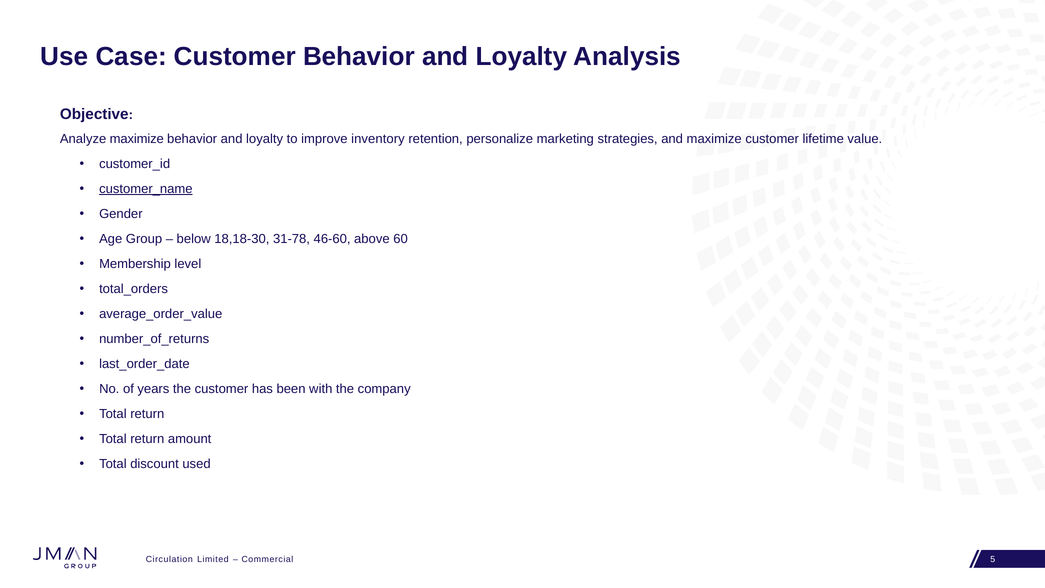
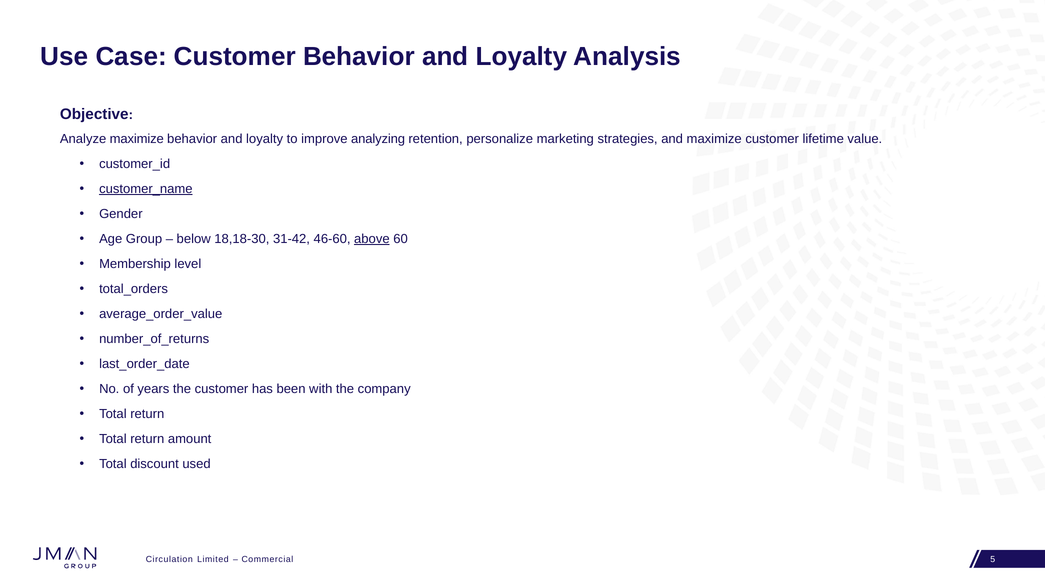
inventory: inventory -> analyzing
31-78: 31-78 -> 31-42
above underline: none -> present
